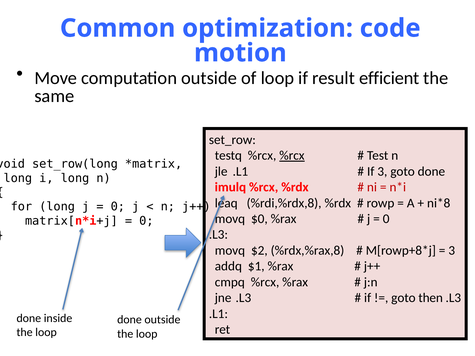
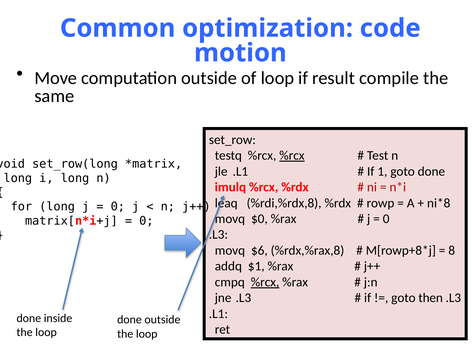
efficient: efficient -> compile
If 3: 3 -> 1
$2: $2 -> $6
3 at (452, 251): 3 -> 8
%rcx at (265, 282) underline: none -> present
